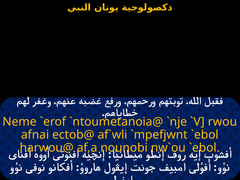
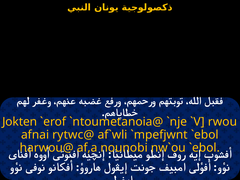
Neme: Neme -> Jokten
ectob@: ectob@ -> rytwc@
